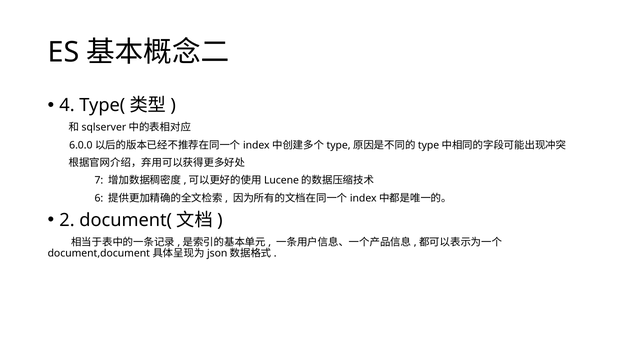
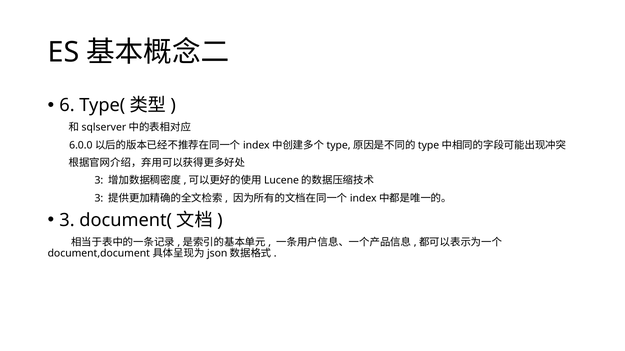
4: 4 -> 6
7 at (99, 181): 7 -> 3
6 at (99, 199): 6 -> 3
2 at (67, 220): 2 -> 3
